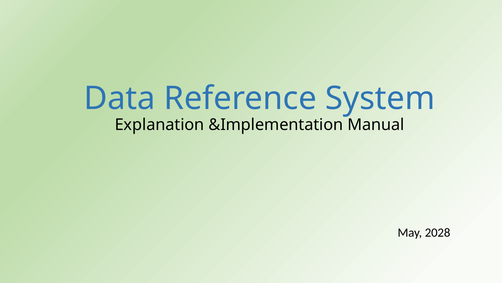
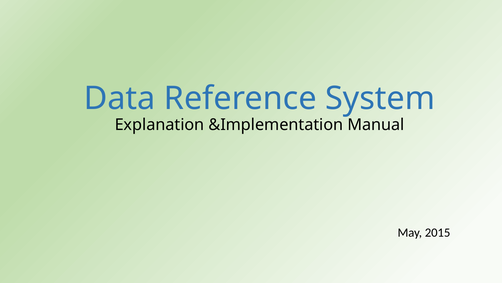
2028: 2028 -> 2015
